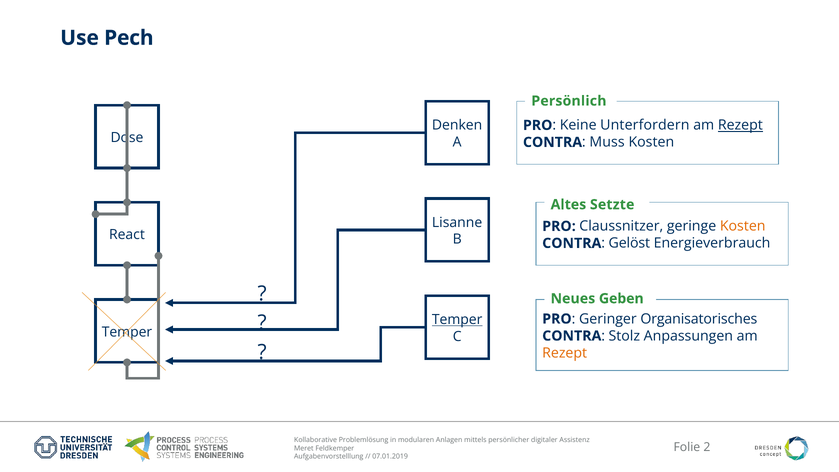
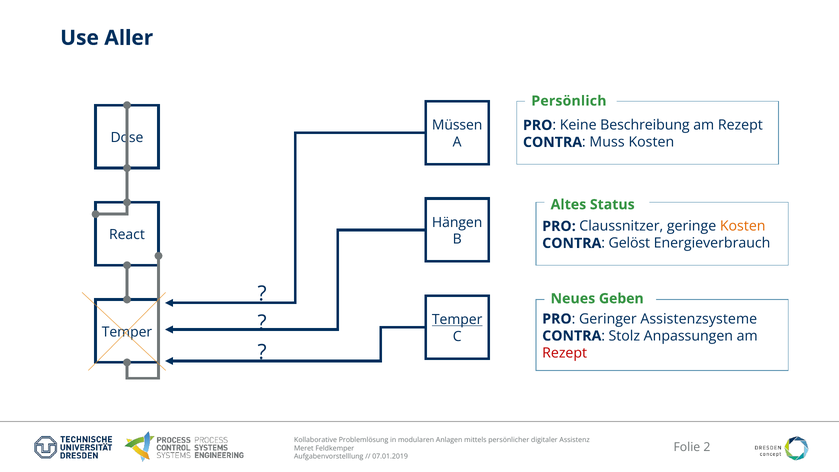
Pech: Pech -> Aller
Unterfordern: Unterfordern -> Beschreibung
Rezept at (740, 125) underline: present -> none
Denken: Denken -> Müssen
Setzte: Setzte -> Status
Lisanne: Lisanne -> Hängen
Organisatorisches: Organisatorisches -> Assistenzsysteme
Rezept at (565, 353) colour: orange -> red
